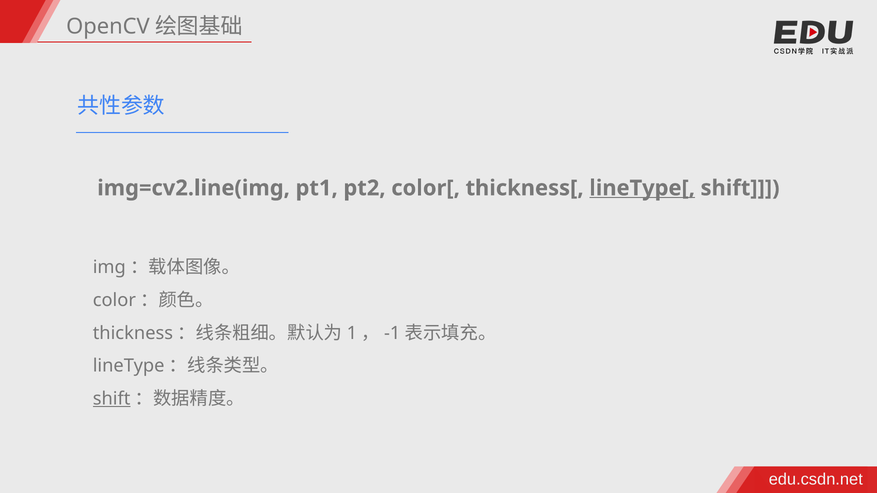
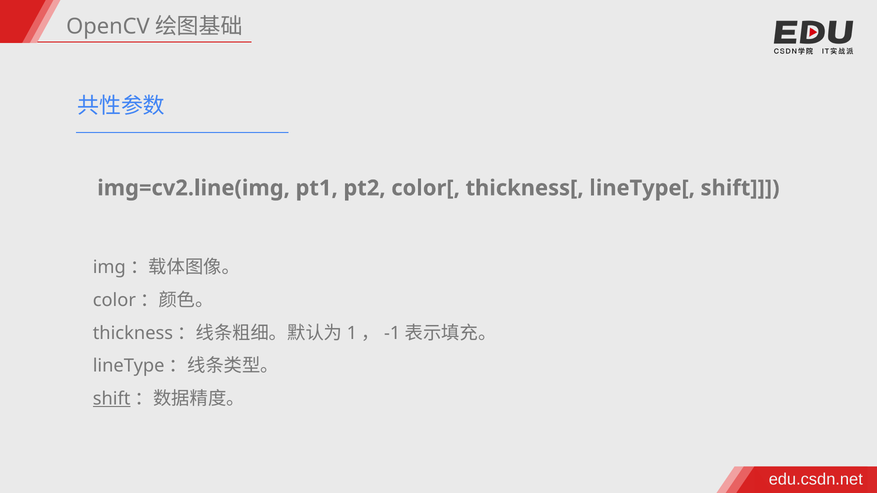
lineType[ underline: present -> none
